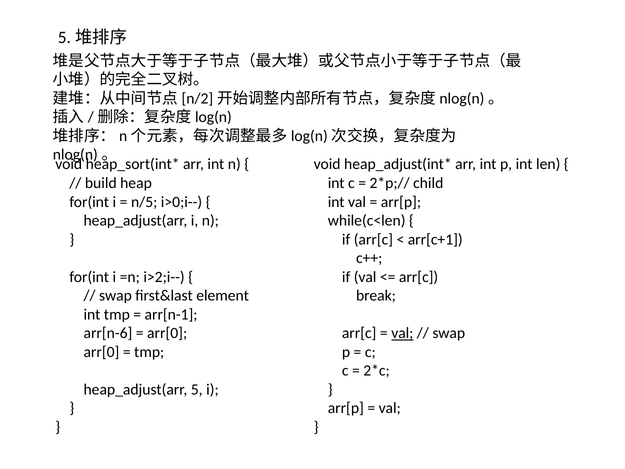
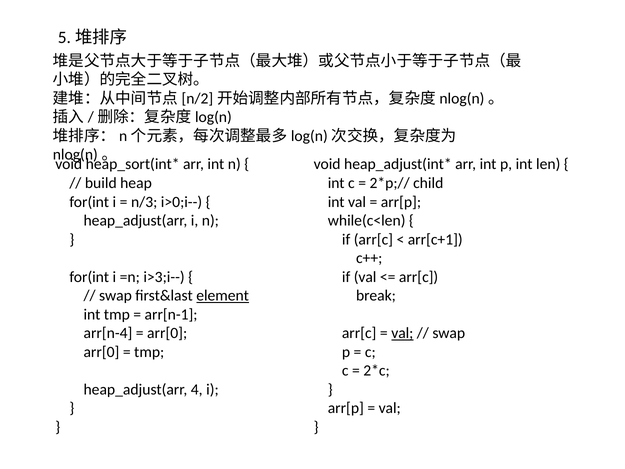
n/5: n/5 -> n/3
i>2;i--: i>2;i-- -> i>3;i--
element underline: none -> present
arr[n-6: arr[n-6 -> arr[n-4
5: 5 -> 4
